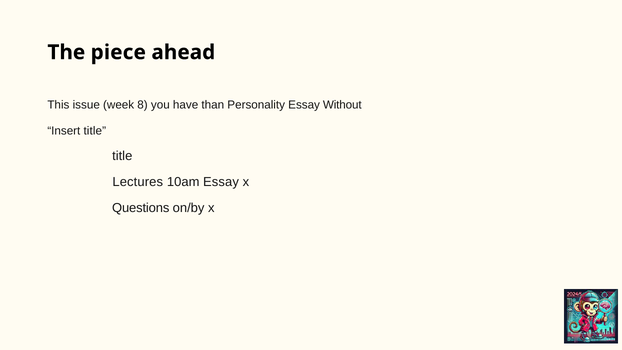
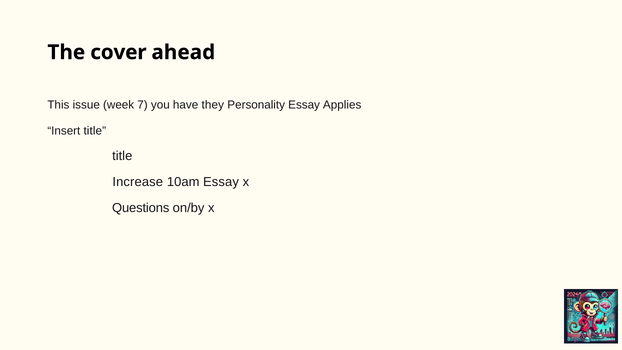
piece: piece -> cover
8: 8 -> 7
than: than -> they
Without: Without -> Applies
Lectures: Lectures -> Increase
